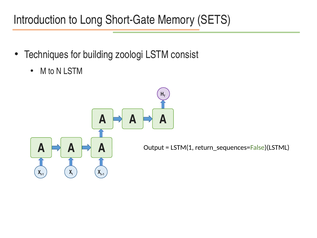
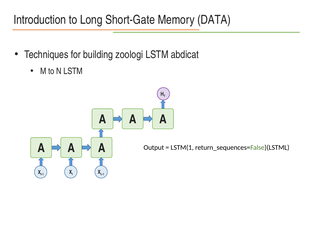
SETS: SETS -> DATA
consist: consist -> abdicat
